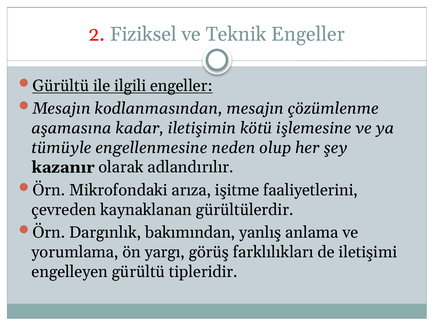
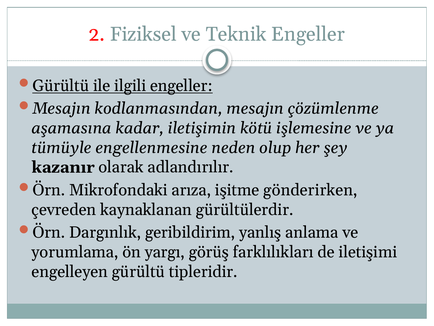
faaliyetlerini: faaliyetlerini -> gönderirken
bakımından: bakımından -> geribildirim
